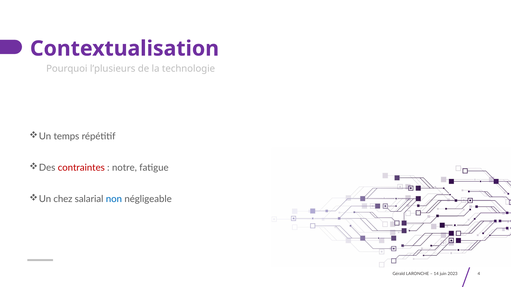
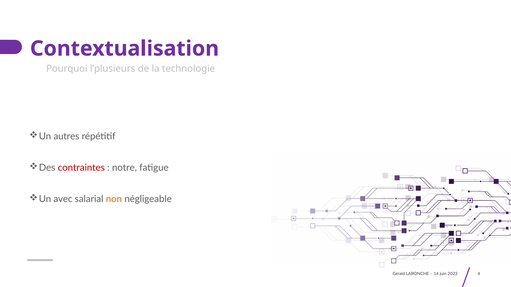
temps: temps -> autres
chez: chez -> avec
non colour: blue -> orange
